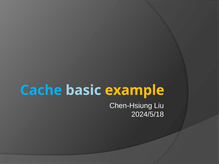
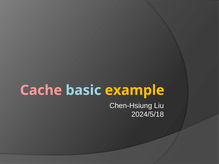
Cache colour: light blue -> pink
